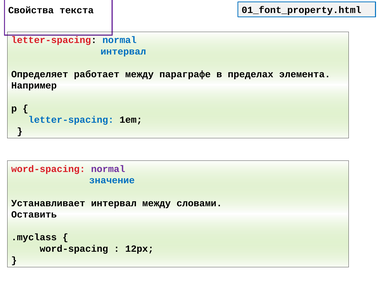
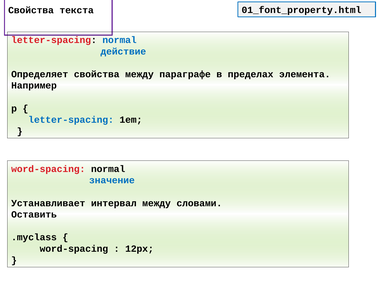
интервал at (123, 51): интервал -> действие
Определяет работает: работает -> свойства
normal at (108, 169) colour: purple -> black
